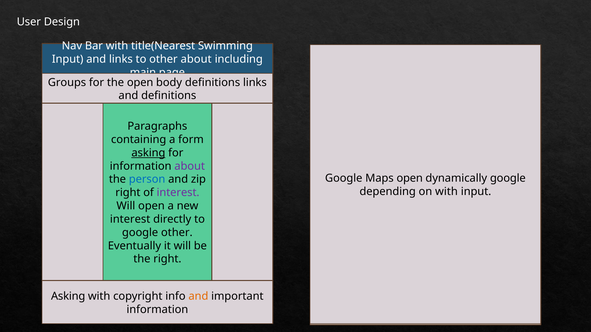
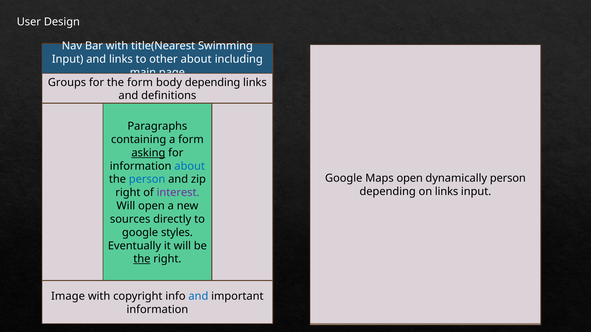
the open: open -> form
body definitions: definitions -> depending
about at (190, 166) colour: purple -> blue
dynamically google: google -> person
on with: with -> links
interest at (130, 219): interest -> sources
google other: other -> styles
the at (142, 259) underline: none -> present
Asking at (68, 297): Asking -> Image
and at (198, 297) colour: orange -> blue
